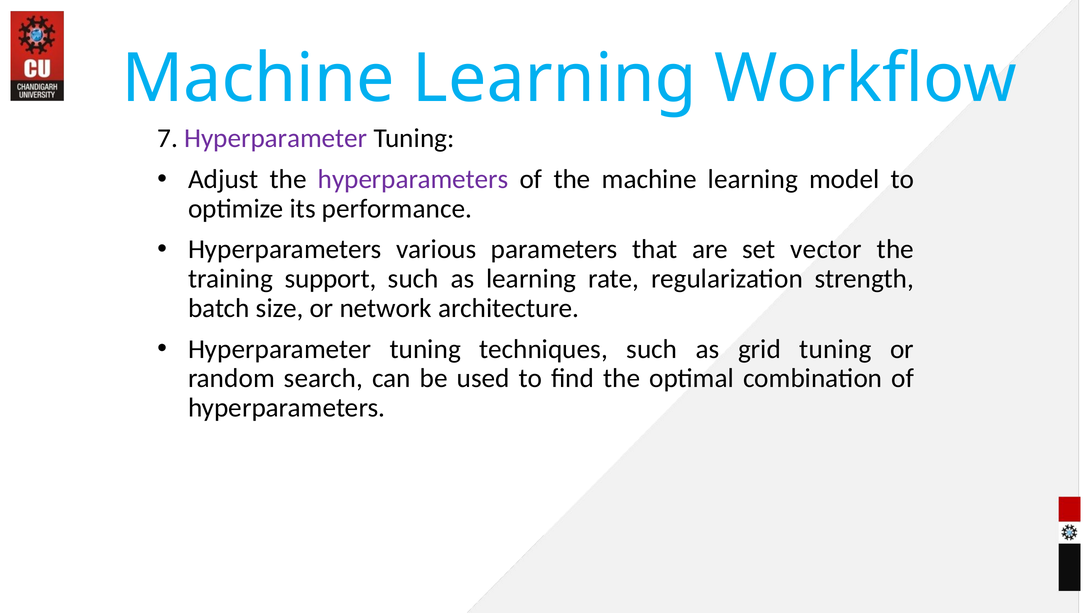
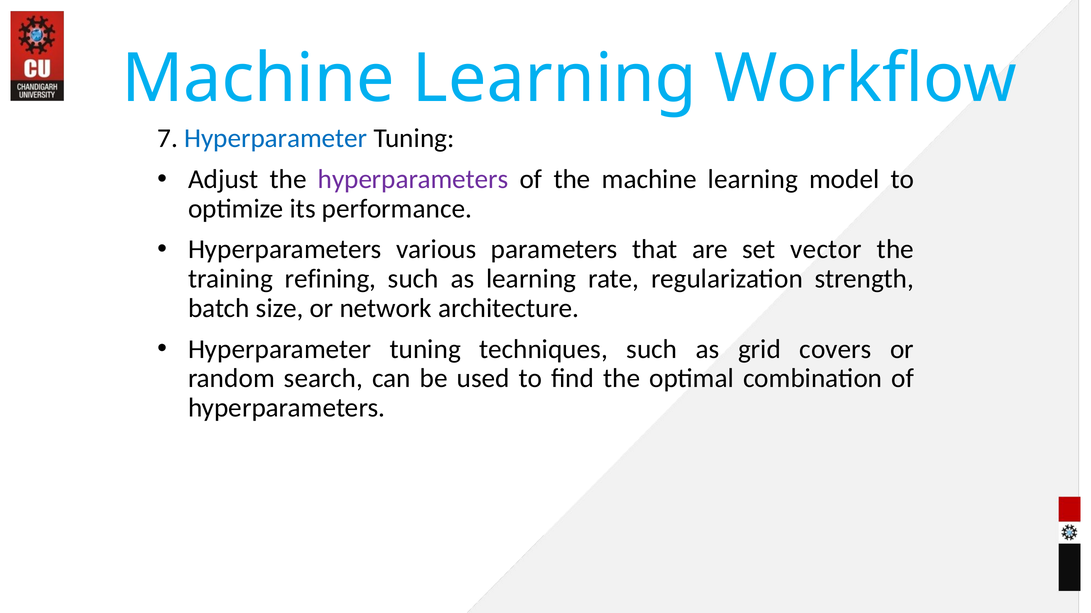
Hyperparameter at (276, 139) colour: purple -> blue
support: support -> refining
grid tuning: tuning -> covers
